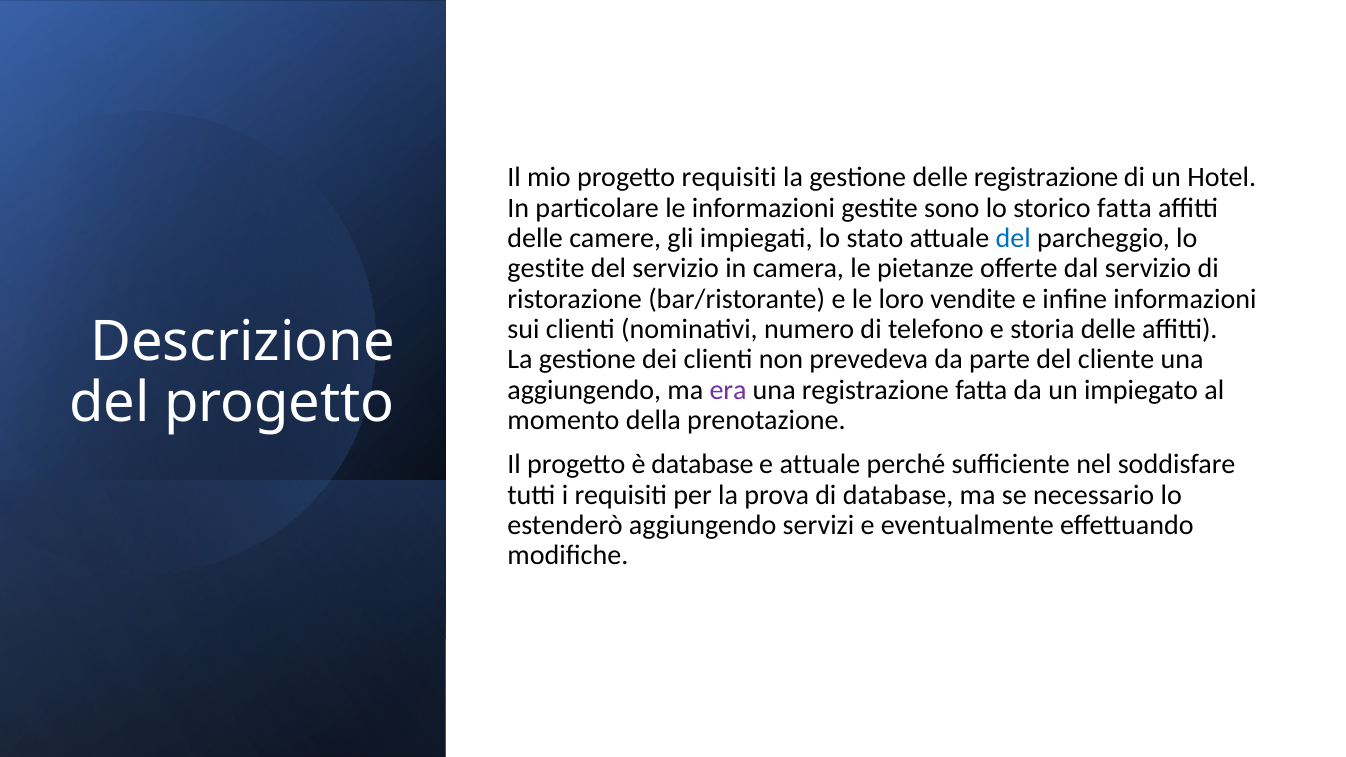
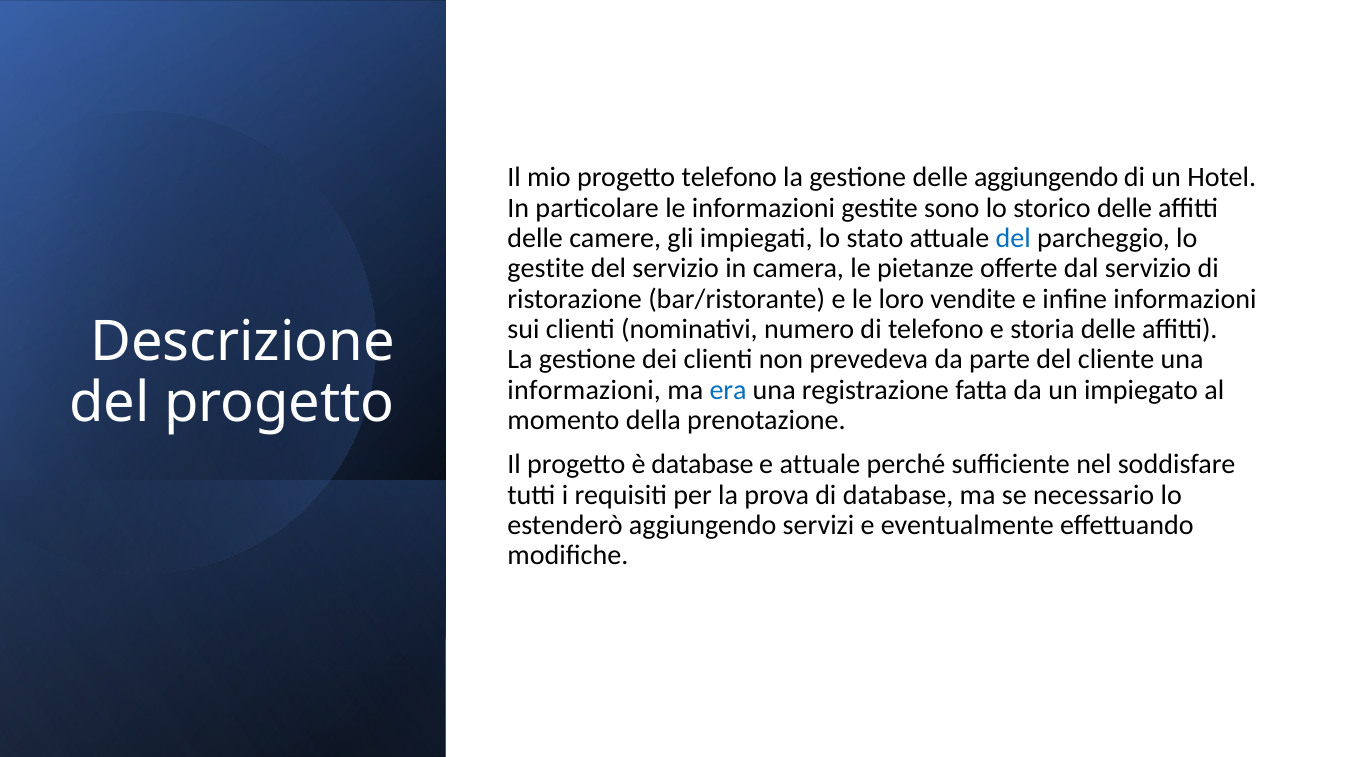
progetto requisiti: requisiti -> telefono
delle registrazione: registrazione -> aggiungendo
storico fatta: fatta -> delle
aggiungendo at (584, 390): aggiungendo -> informazioni
era colour: purple -> blue
